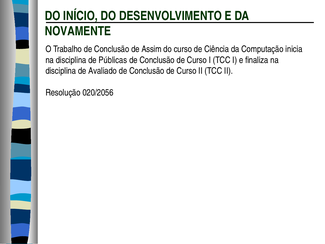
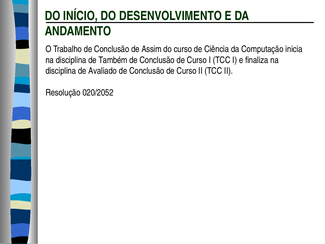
NOVAMENTE: NOVAMENTE -> ANDAMENTO
Públicas: Públicas -> Também
020/2056: 020/2056 -> 020/2052
